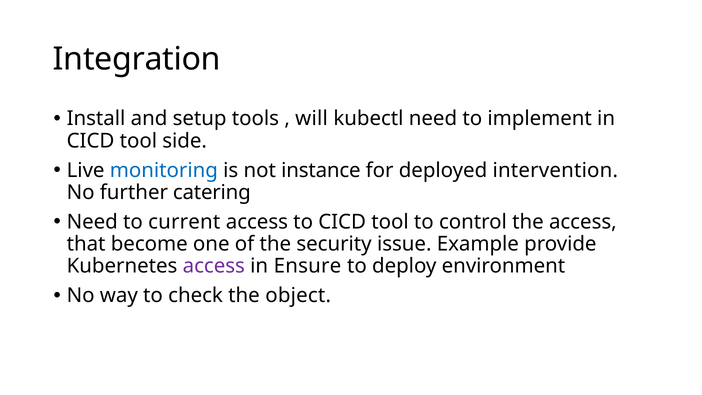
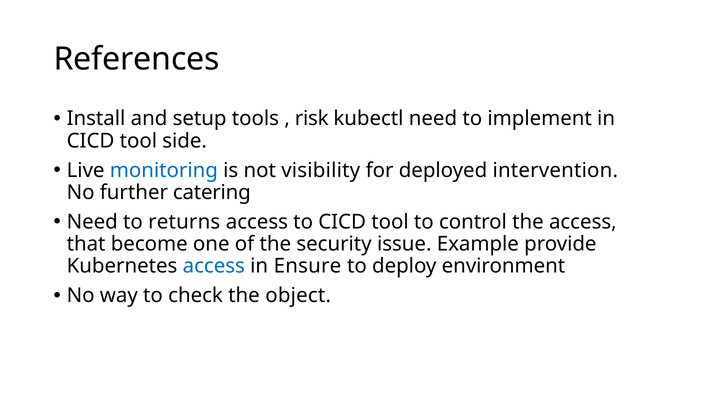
Integration: Integration -> References
will: will -> risk
instance: instance -> visibility
current: current -> returns
access at (214, 266) colour: purple -> blue
